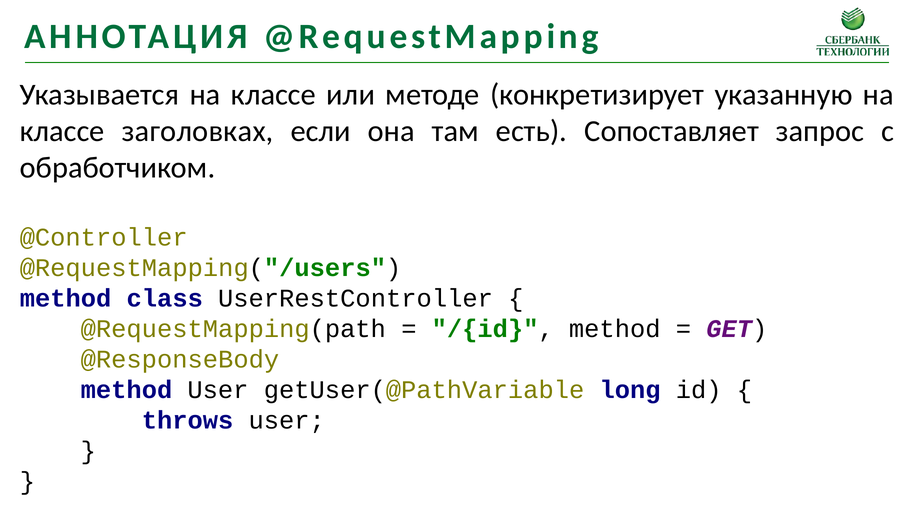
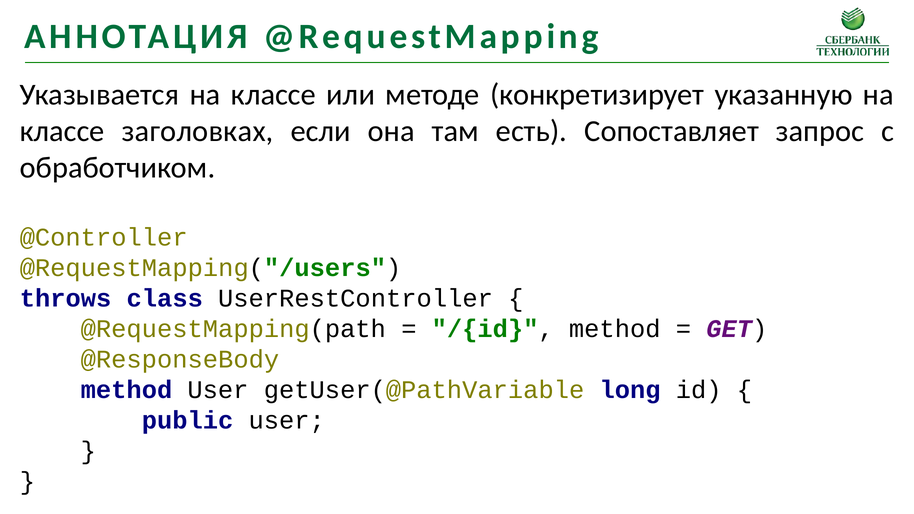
method at (66, 299): method -> throws
throws: throws -> public
